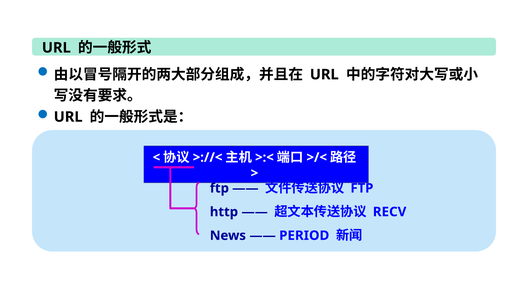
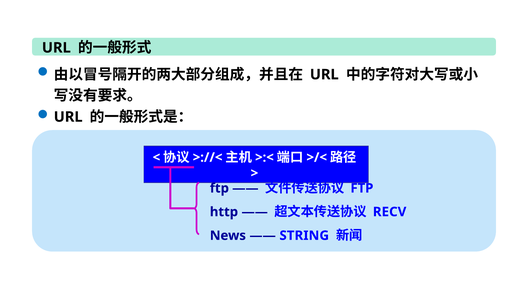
PERIOD: PERIOD -> STRING
